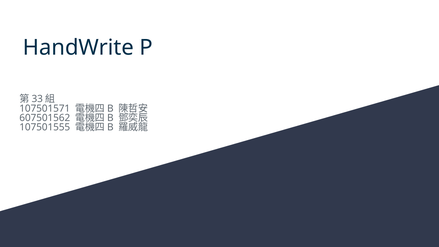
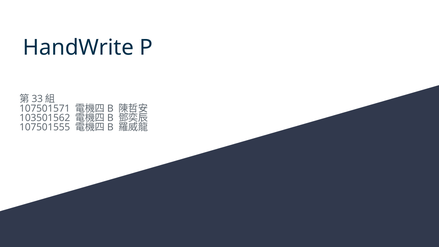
607501562: 607501562 -> 103501562
